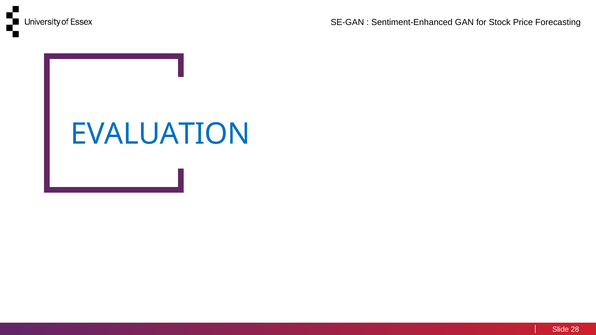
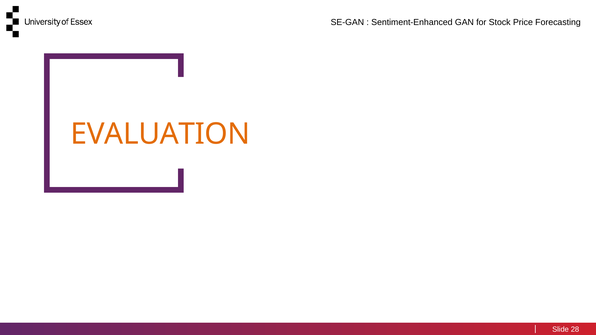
EVALUATION colour: blue -> orange
